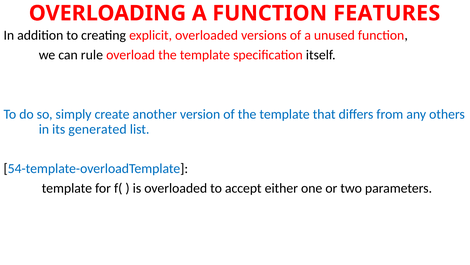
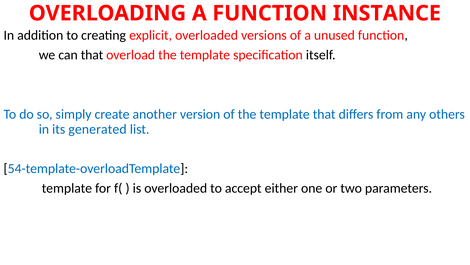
FEATURES: FEATURES -> INSTANCE
can rule: rule -> that
